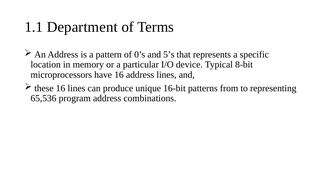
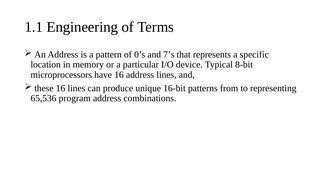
Department: Department -> Engineering
5’s: 5’s -> 7’s
